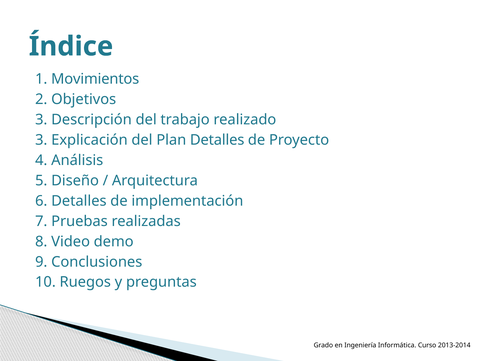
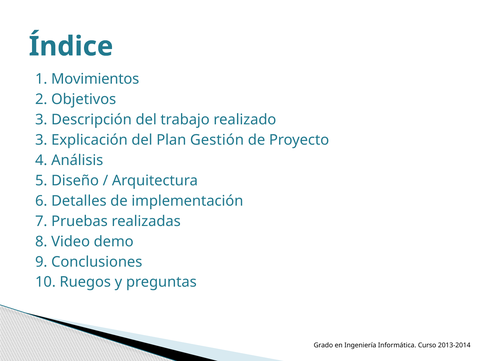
Plan Detalles: Detalles -> Gestión
